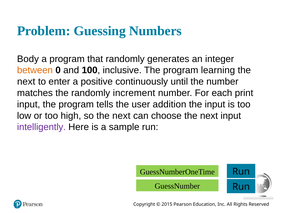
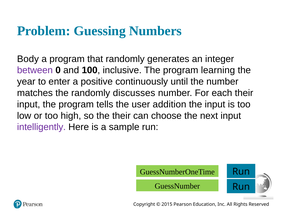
between colour: orange -> purple
next at (26, 82): next -> year
increment: increment -> discusses
each print: print -> their
so the next: next -> their
